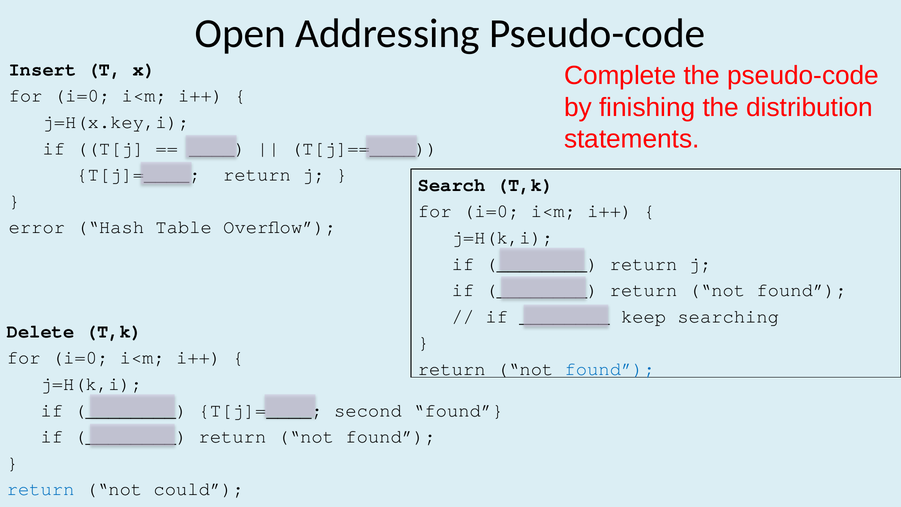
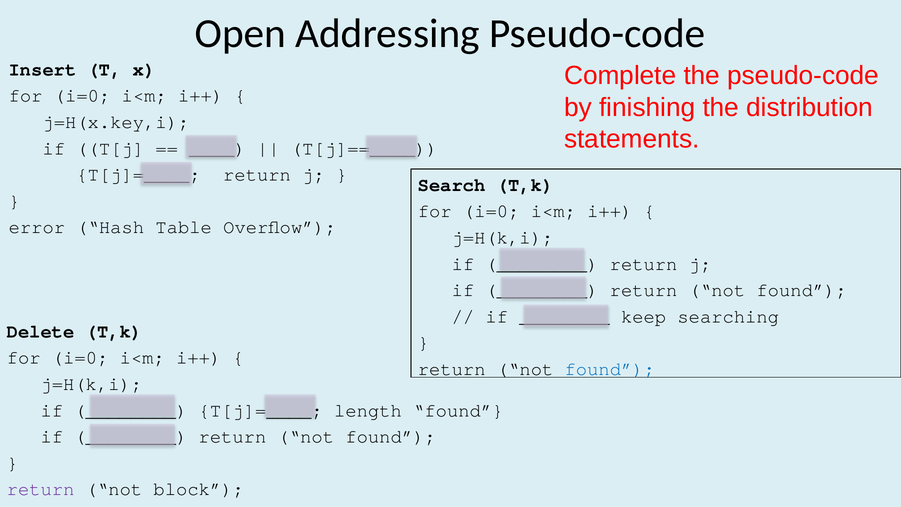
second: second -> length
return at (41, 489) colour: blue -> purple
could: could -> block
